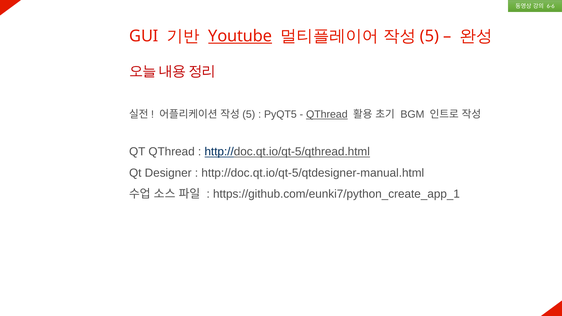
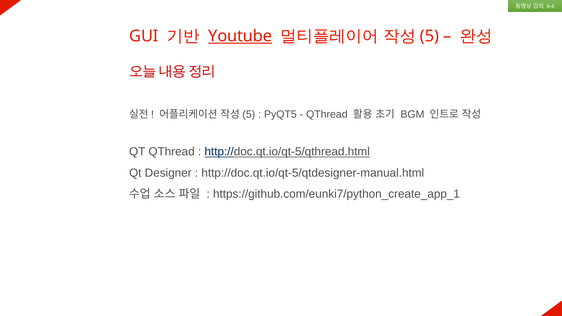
QThread at (327, 115) underline: present -> none
